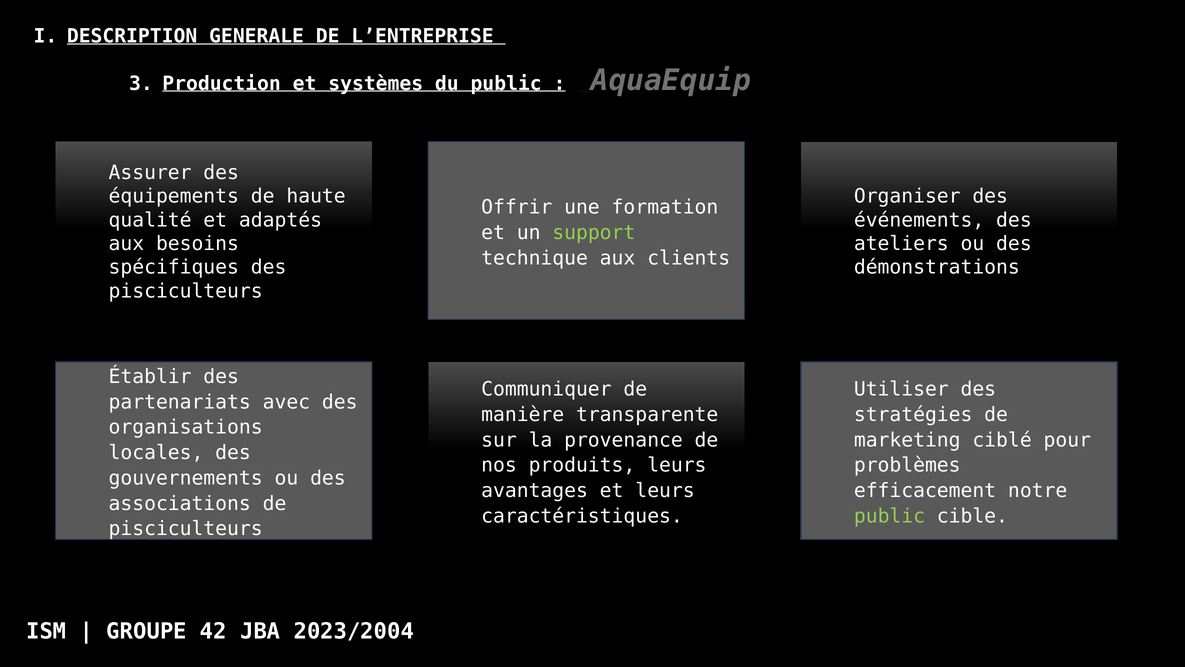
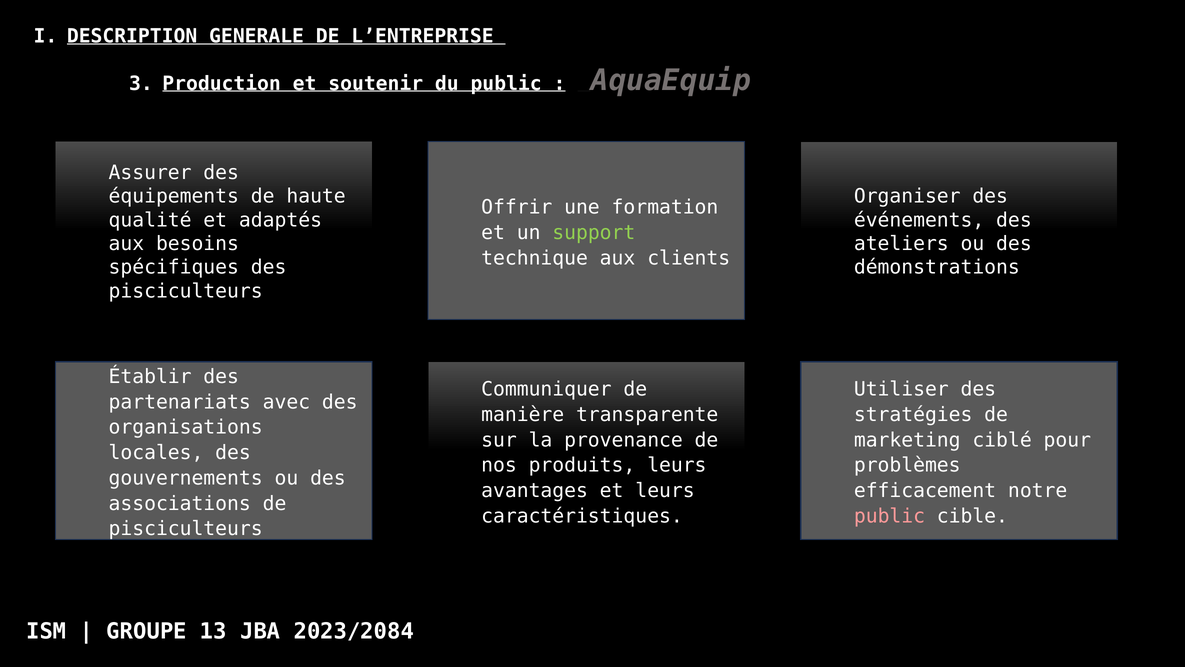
systèmes: systèmes -> soutenir
public at (889, 516) colour: light green -> pink
42: 42 -> 13
2023/2004: 2023/2004 -> 2023/2084
